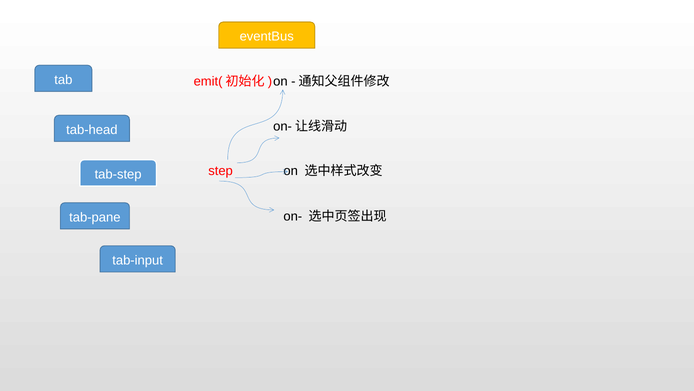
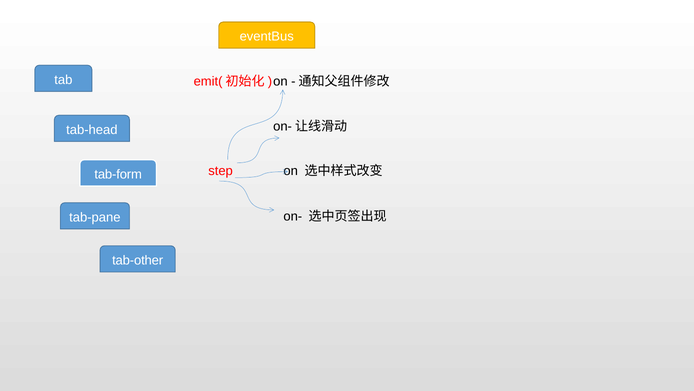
tab-step: tab-step -> tab-form
tab-input: tab-input -> tab-other
